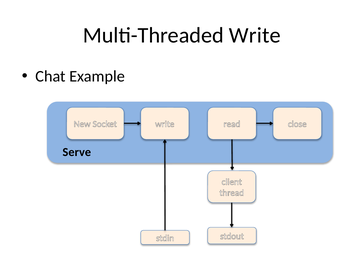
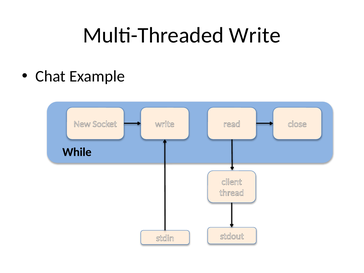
Serve: Serve -> While
